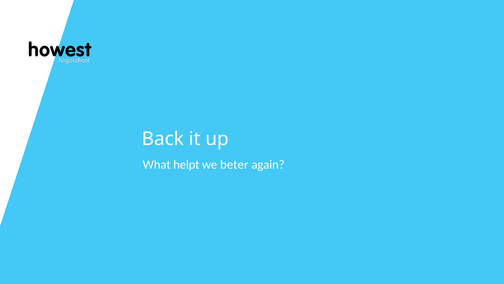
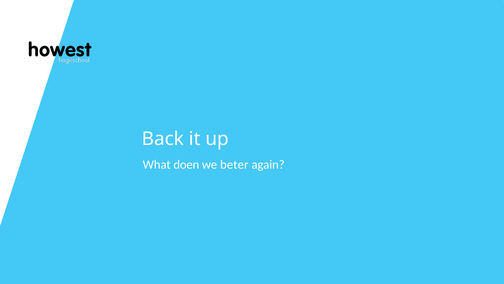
helpt: helpt -> doen
